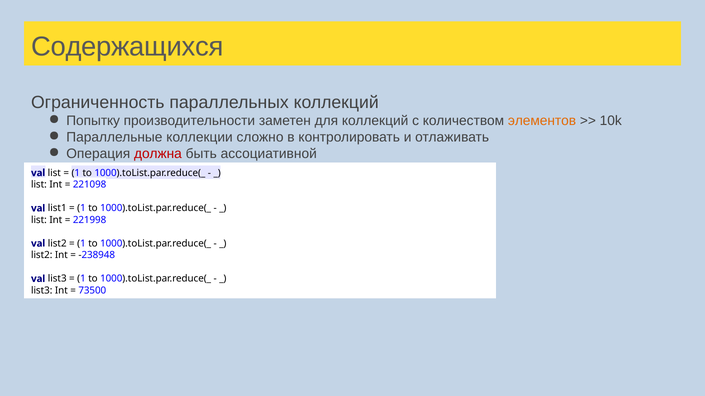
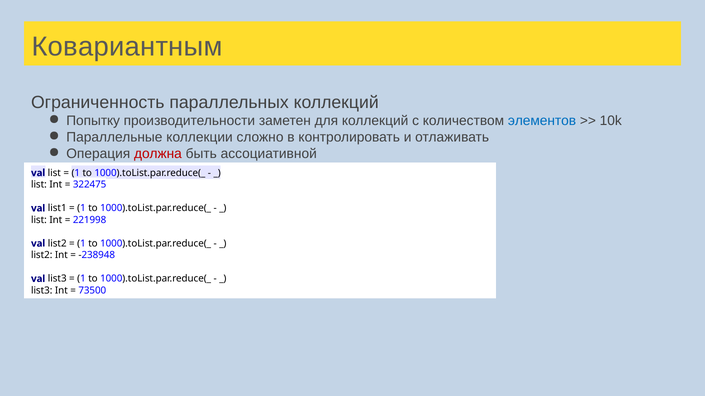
Содержащихся: Содержащихся -> Ковариантным
элементов colour: orange -> blue
221098: 221098 -> 322475
